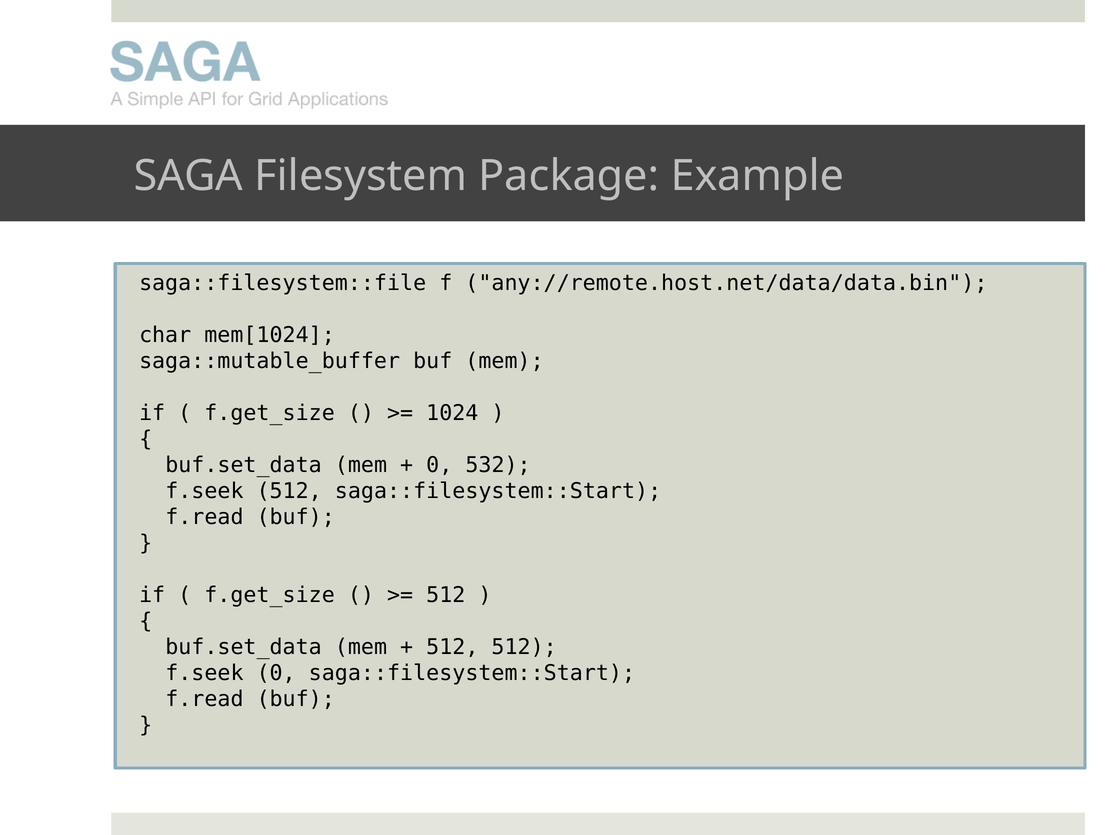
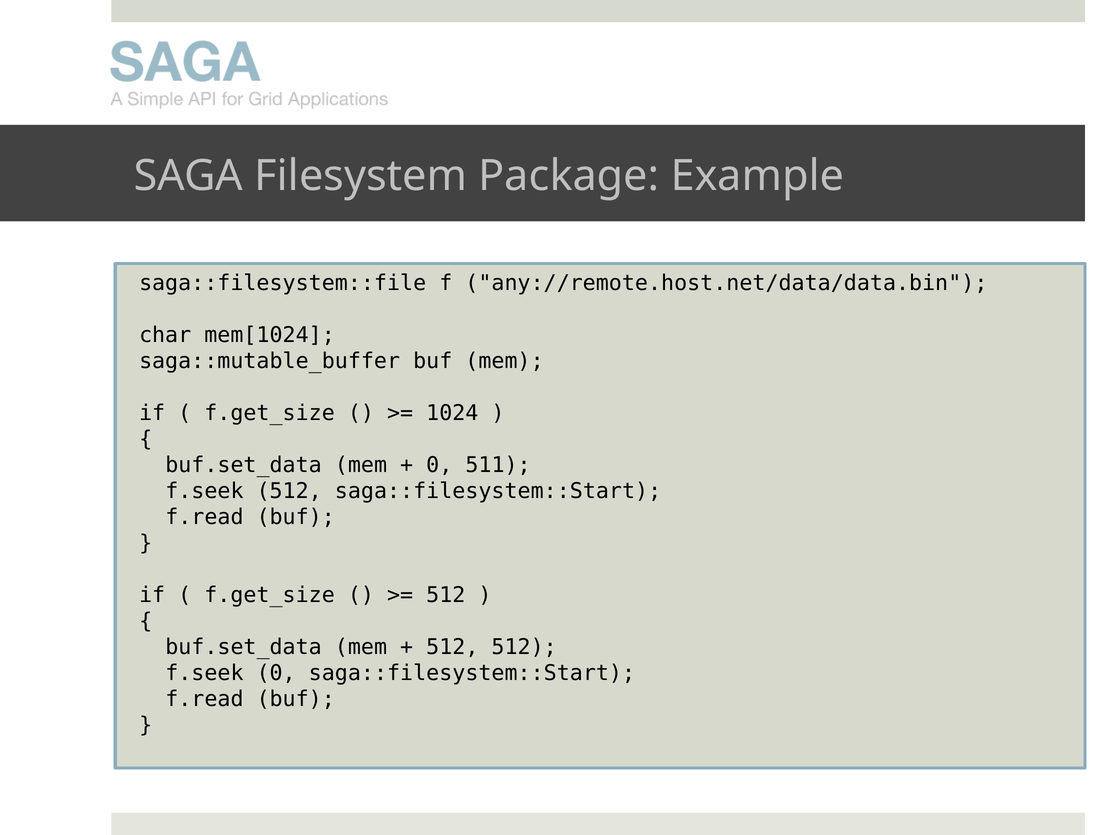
532: 532 -> 511
